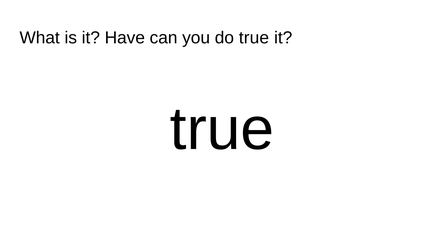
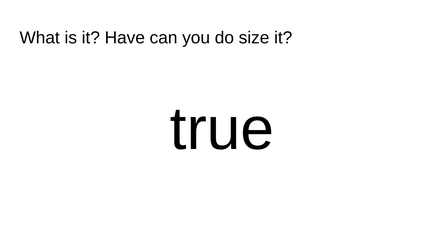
do true: true -> size
